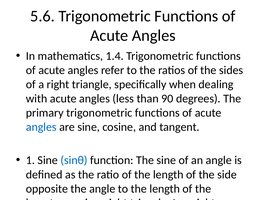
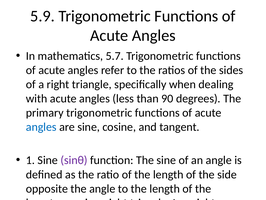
5.6: 5.6 -> 5.9
1.4: 1.4 -> 5.7
sinθ at (74, 160) colour: blue -> purple
